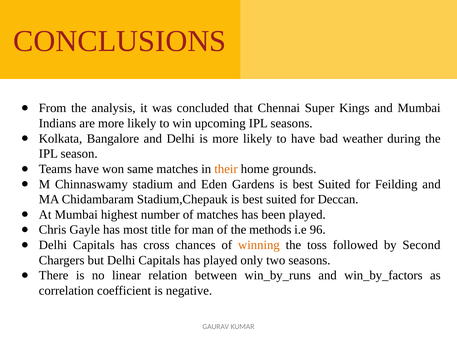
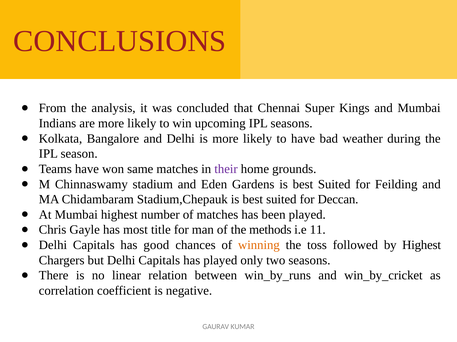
their colour: orange -> purple
96: 96 -> 11
cross: cross -> good
by Second: Second -> Highest
win_by_factors: win_by_factors -> win_by_cricket
